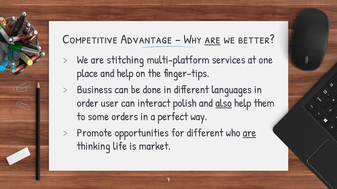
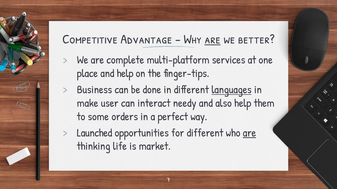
stitching: stitching -> complete
languages underline: none -> present
order: order -> make
polish: polish -> needy
also underline: present -> none
Promote: Promote -> Launched
